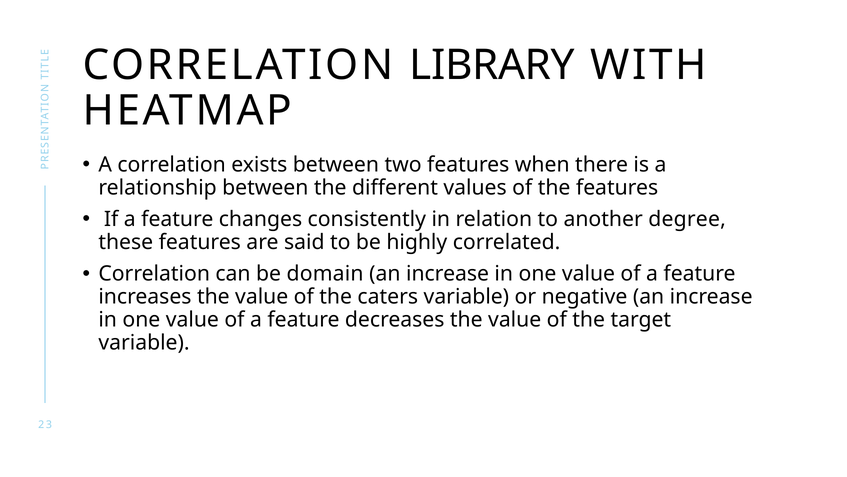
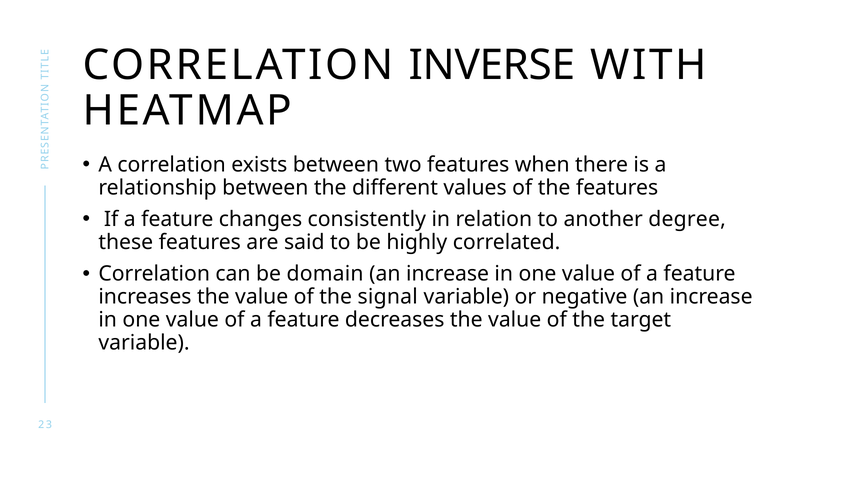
LIBRARY: LIBRARY -> INVERSE
caters: caters -> signal
